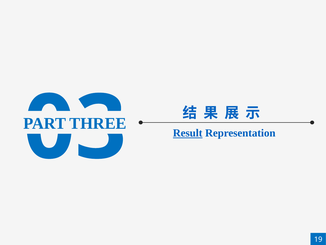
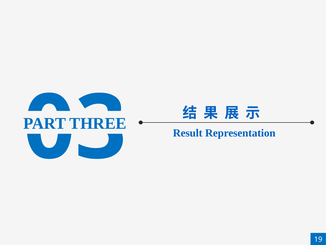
Result underline: present -> none
